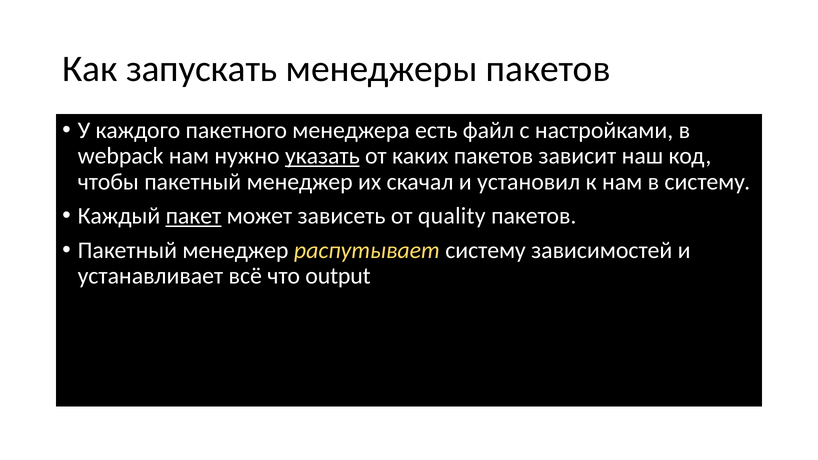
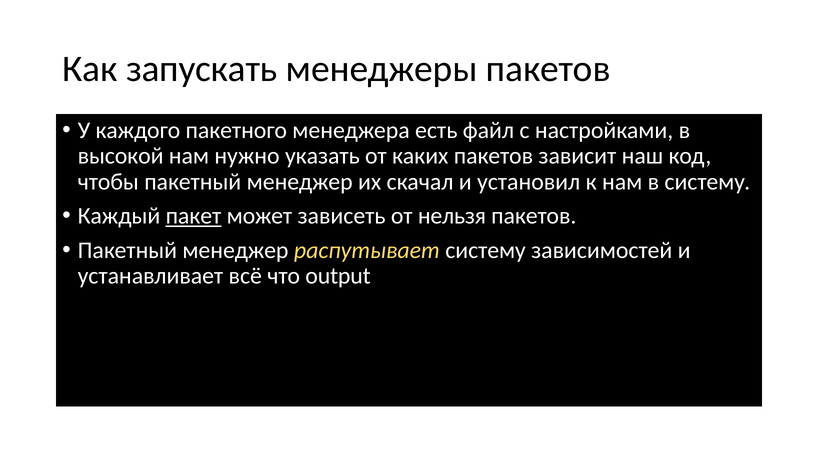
webpack: webpack -> высокой
указать underline: present -> none
quality: quality -> нельзя
